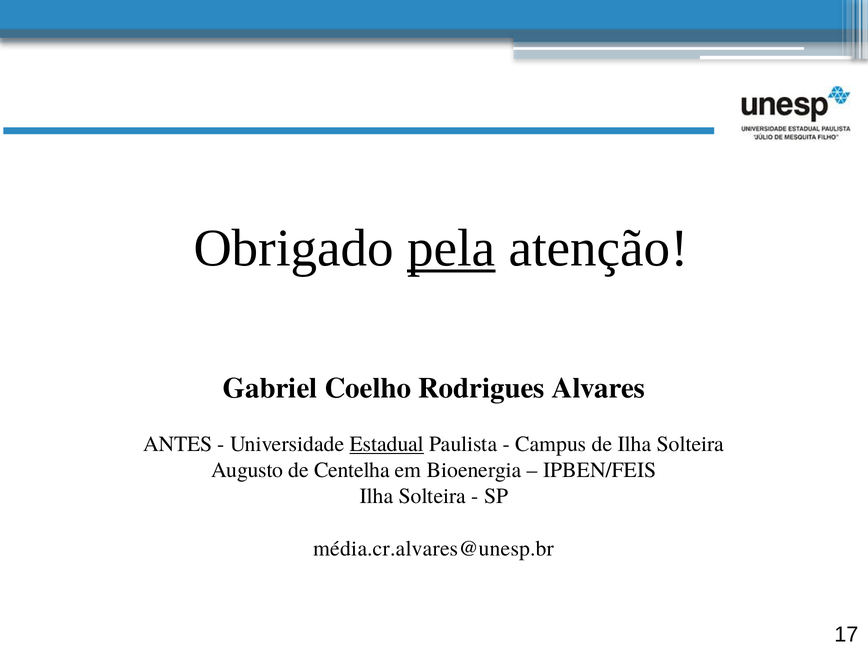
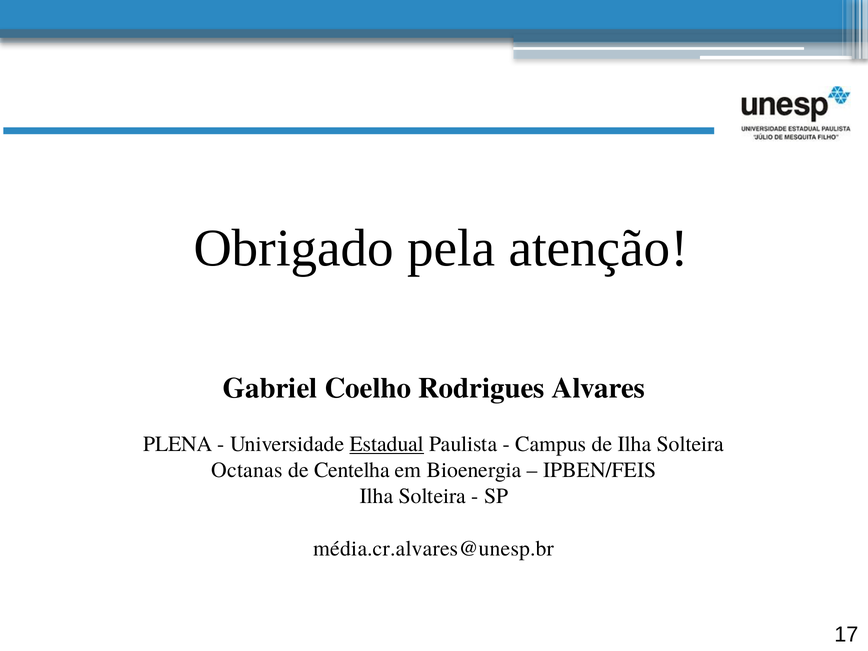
pela underline: present -> none
ANTES: ANTES -> PLENA
Augusto: Augusto -> Octanas
